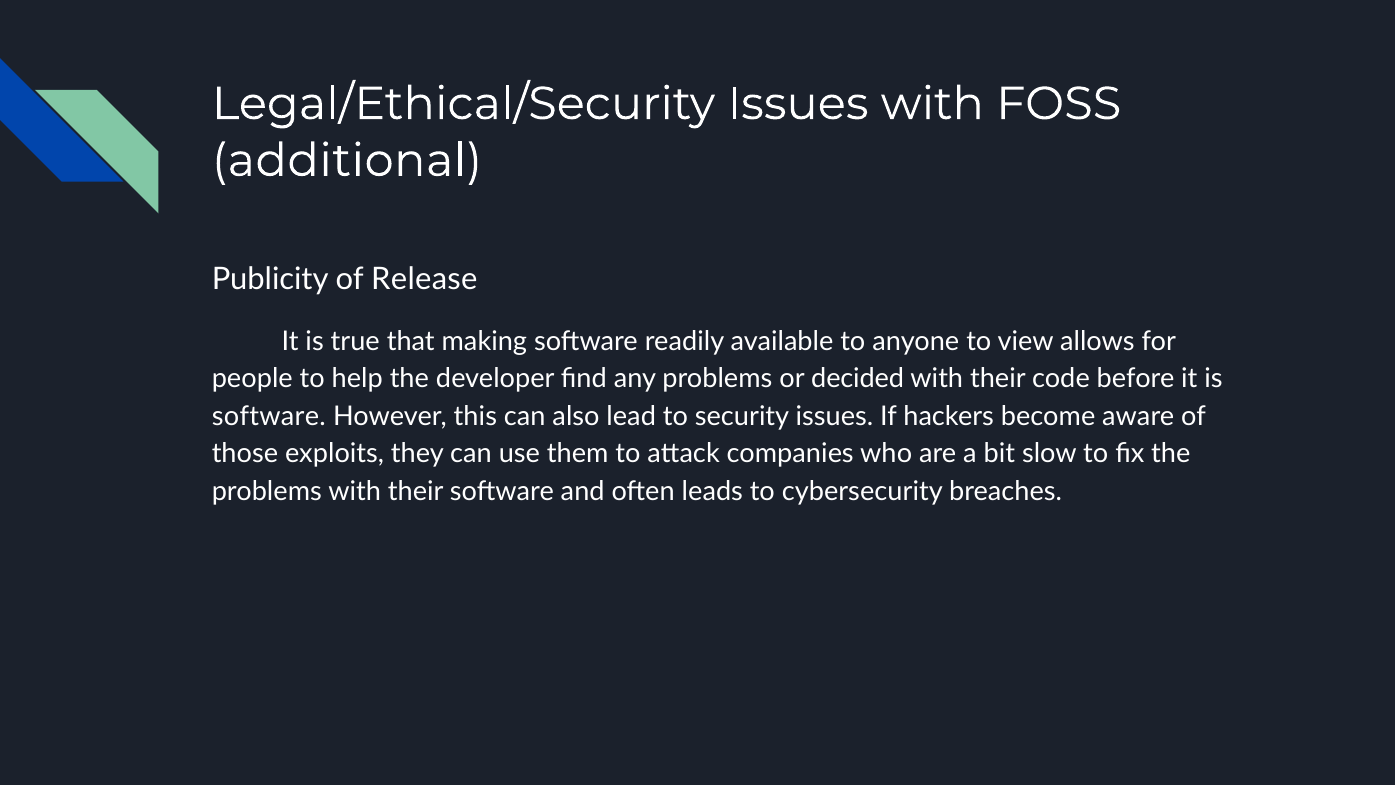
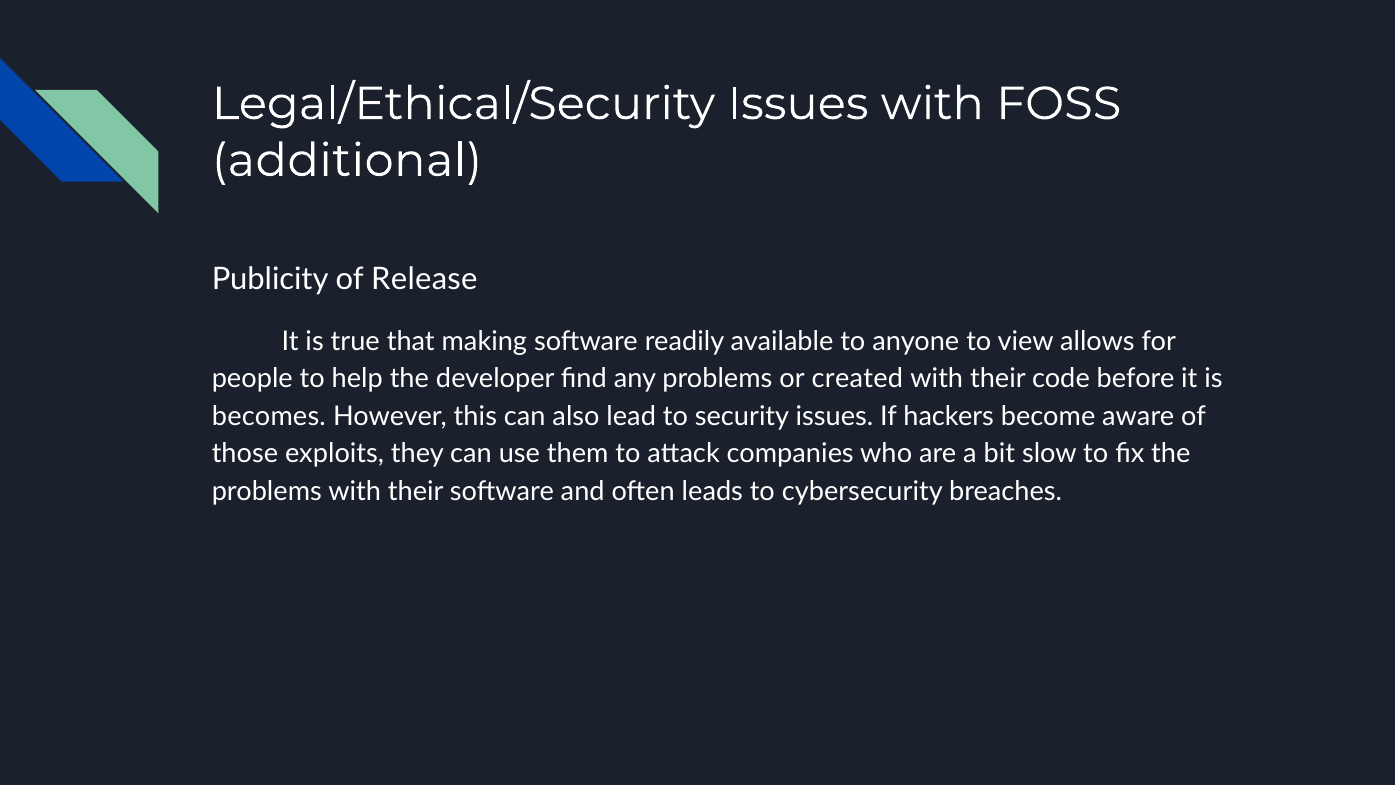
decided: decided -> created
software at (269, 416): software -> becomes
